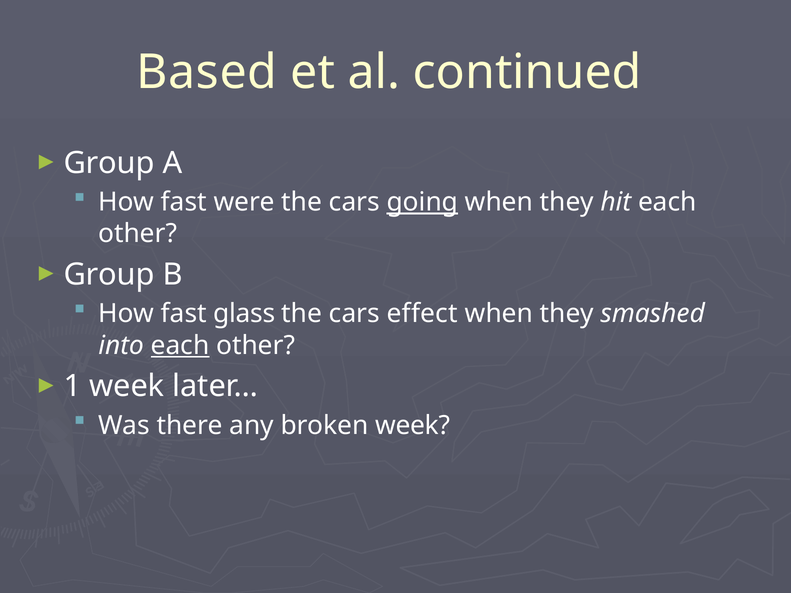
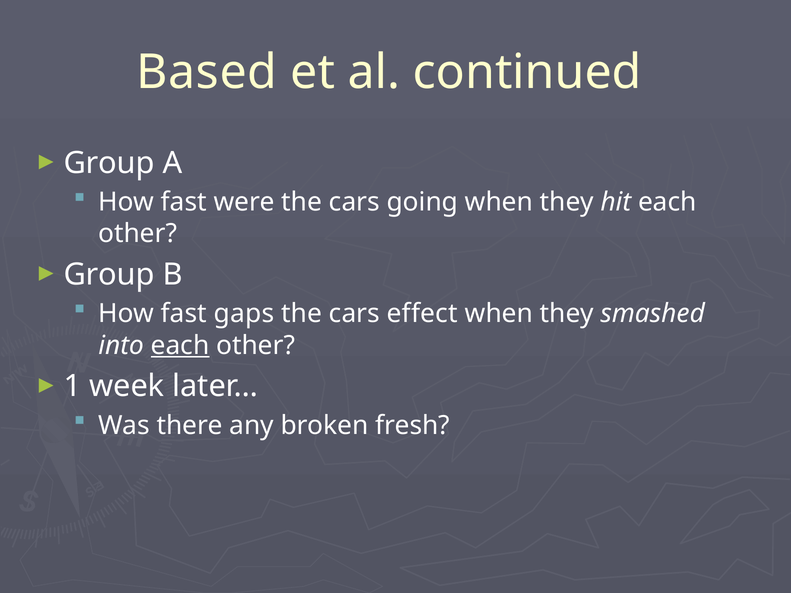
going underline: present -> none
glass: glass -> gaps
broken week: week -> fresh
